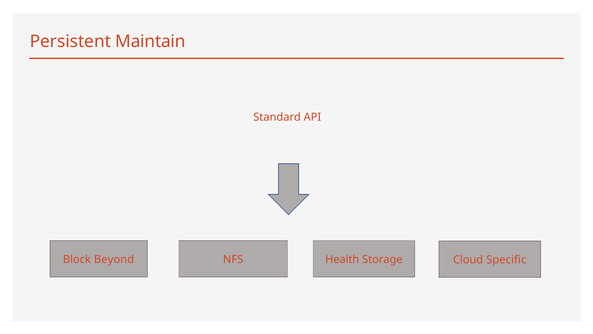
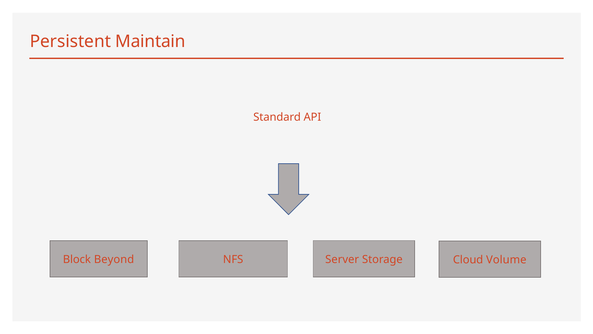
Health: Health -> Server
Specific: Specific -> Volume
